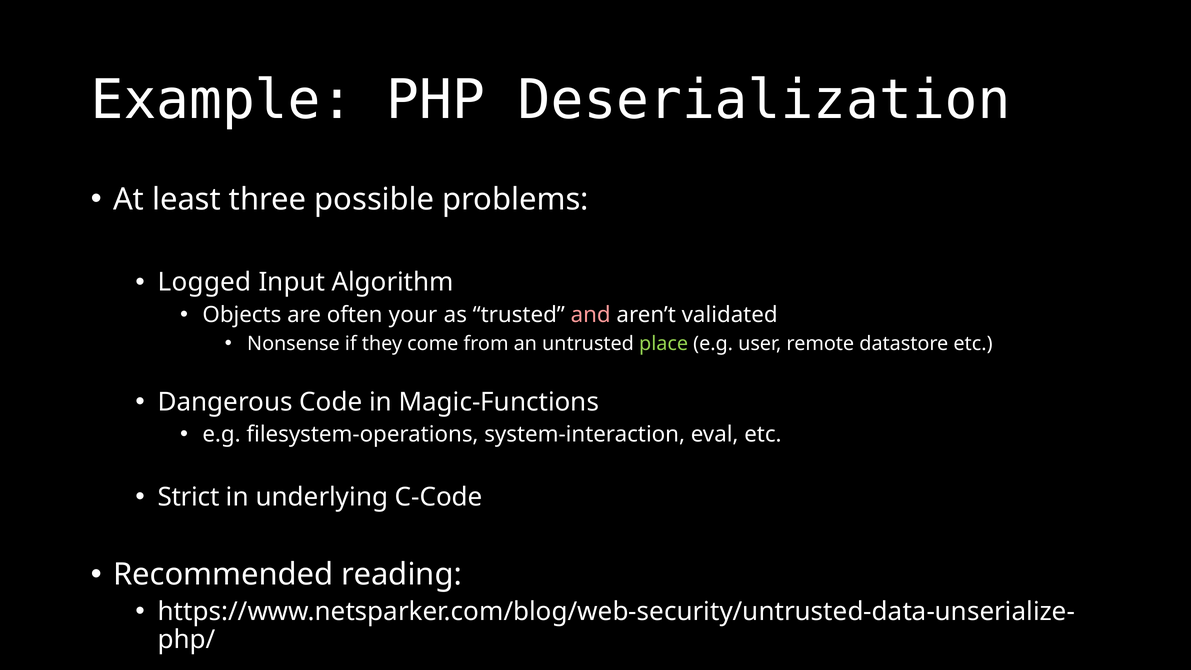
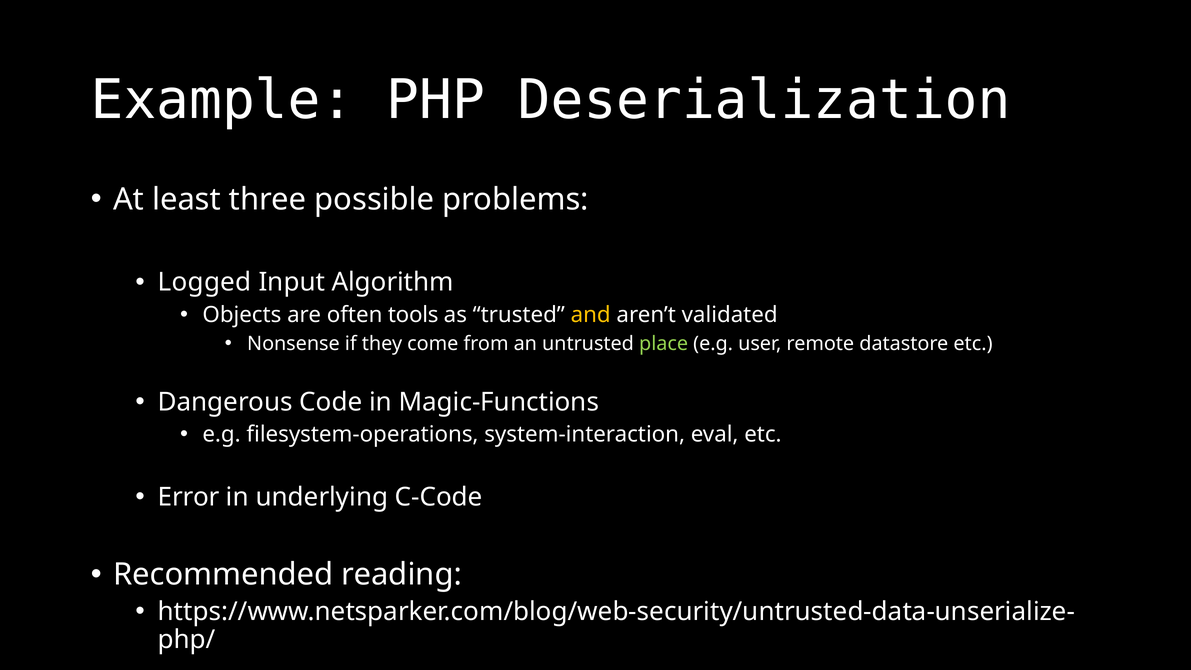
your: your -> tools
and colour: pink -> yellow
Strict: Strict -> Error
